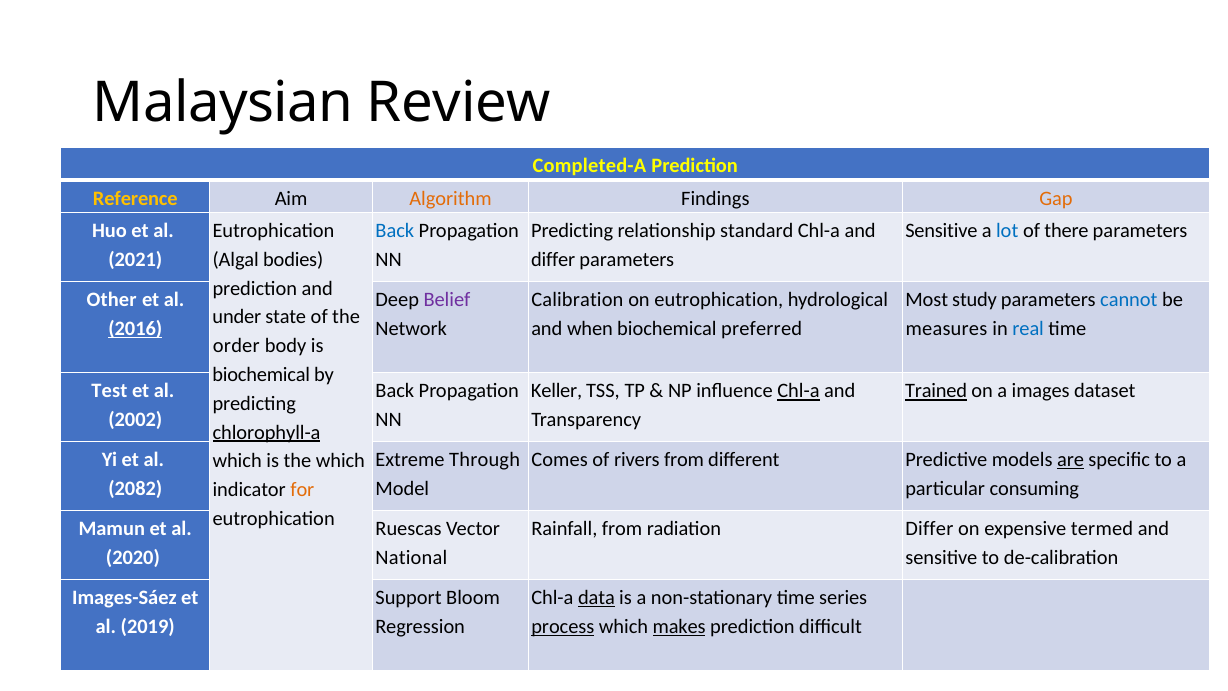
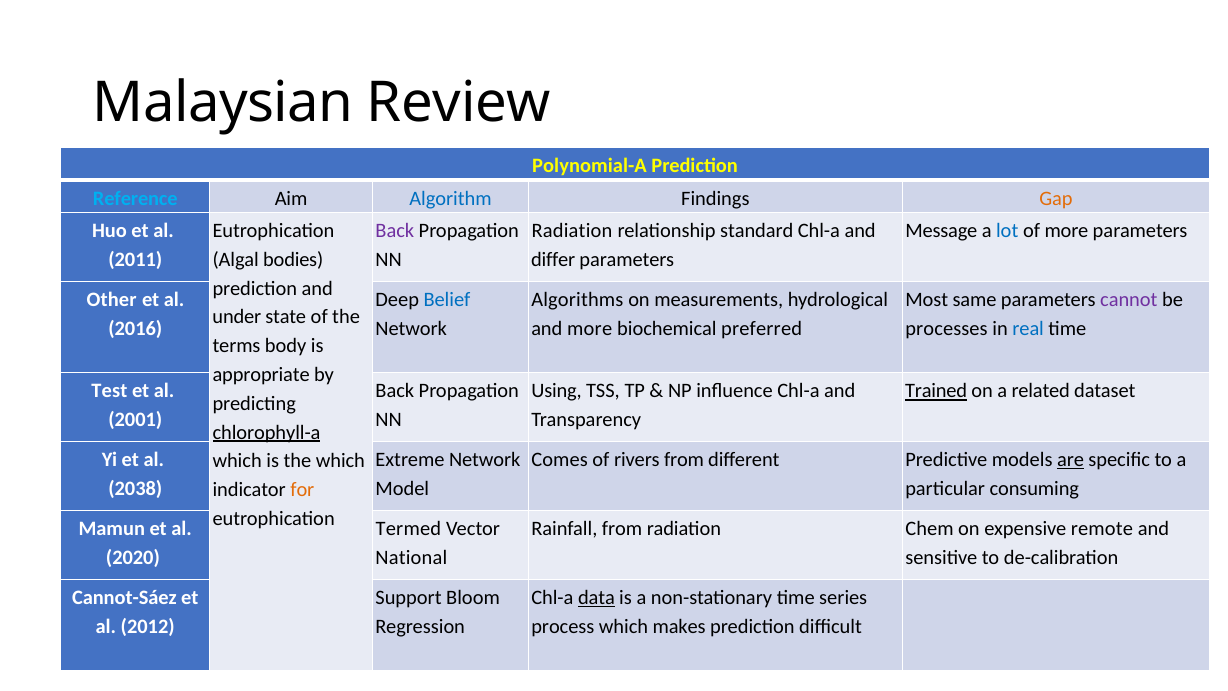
Completed-A: Completed-A -> Polynomial-A
Reference colour: yellow -> light blue
Algorithm colour: orange -> blue
Back at (395, 231) colour: blue -> purple
Predicting at (572, 231): Predicting -> Radiation
Sensitive at (941, 231): Sensitive -> Message
of there: there -> more
2021: 2021 -> 2011
Belief colour: purple -> blue
Calibration: Calibration -> Algorithms
on eutrophication: eutrophication -> measurements
study: study -> same
cannot colour: blue -> purple
2016 underline: present -> none
and when: when -> more
measures: measures -> processes
order: order -> terms
biochemical at (261, 375): biochemical -> appropriate
Keller: Keller -> Using
Chl-a at (798, 391) underline: present -> none
images: images -> related
2002: 2002 -> 2001
Extreme Through: Through -> Network
2082: 2082 -> 2038
Ruescas: Ruescas -> Termed
radiation Differ: Differ -> Chem
termed: termed -> remote
Images-Sáez: Images-Sáez -> Cannot-Sáez
2019: 2019 -> 2012
process underline: present -> none
makes underline: present -> none
